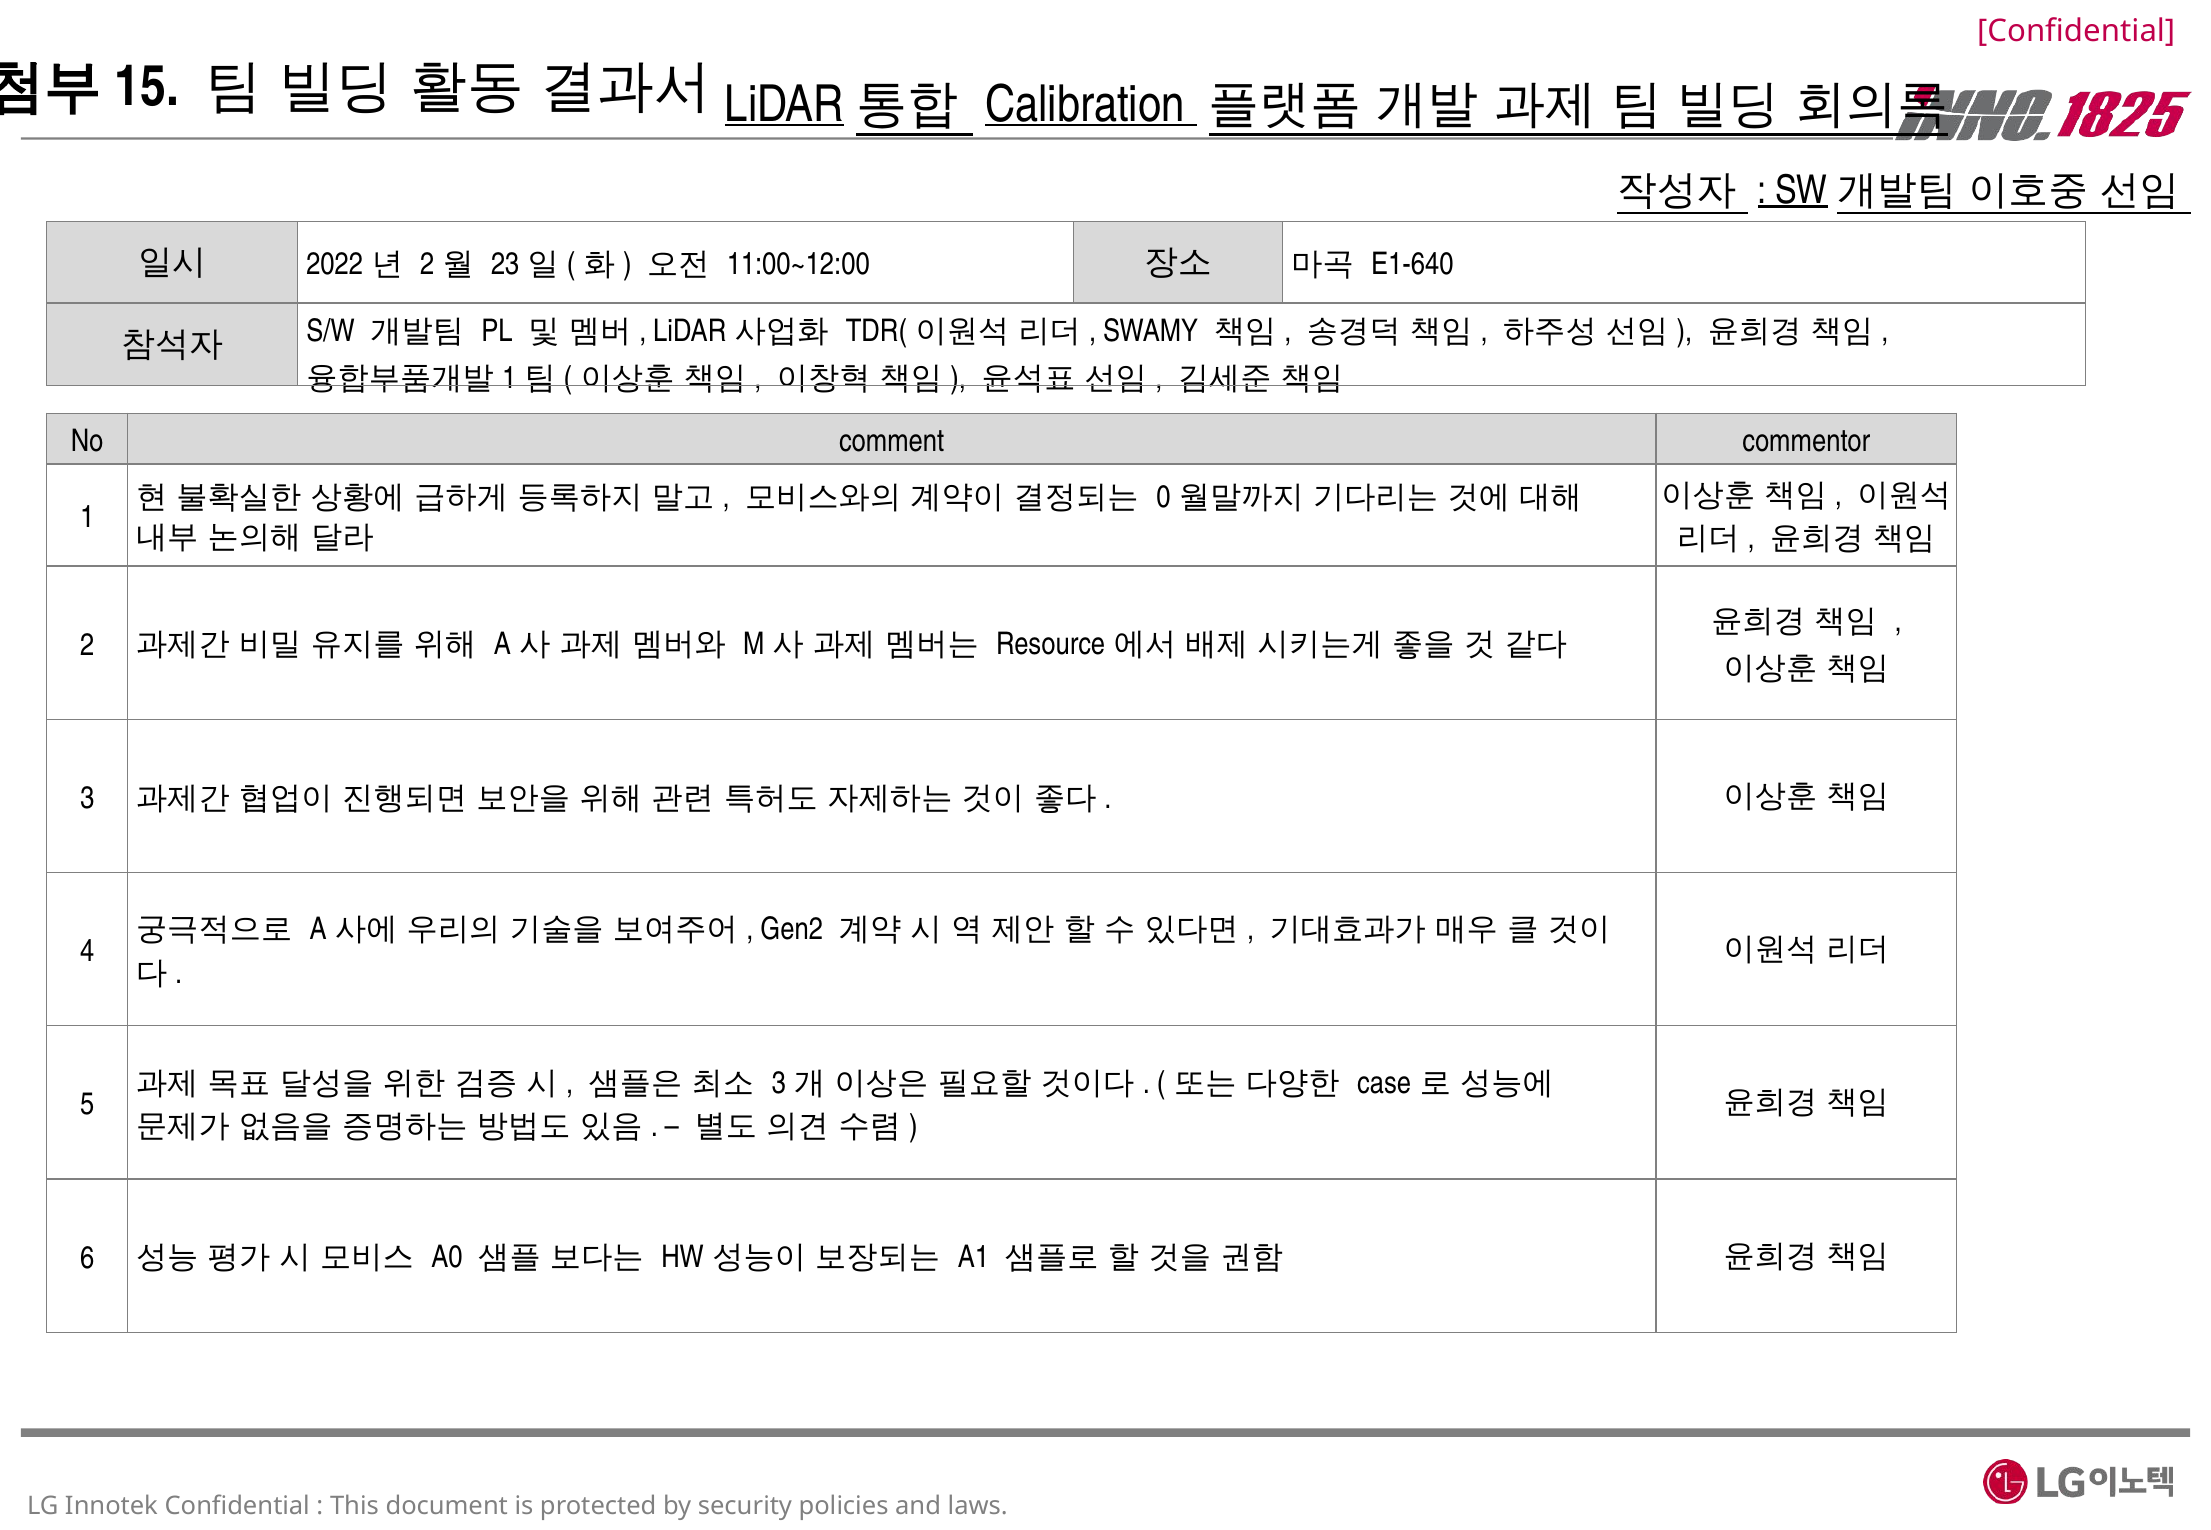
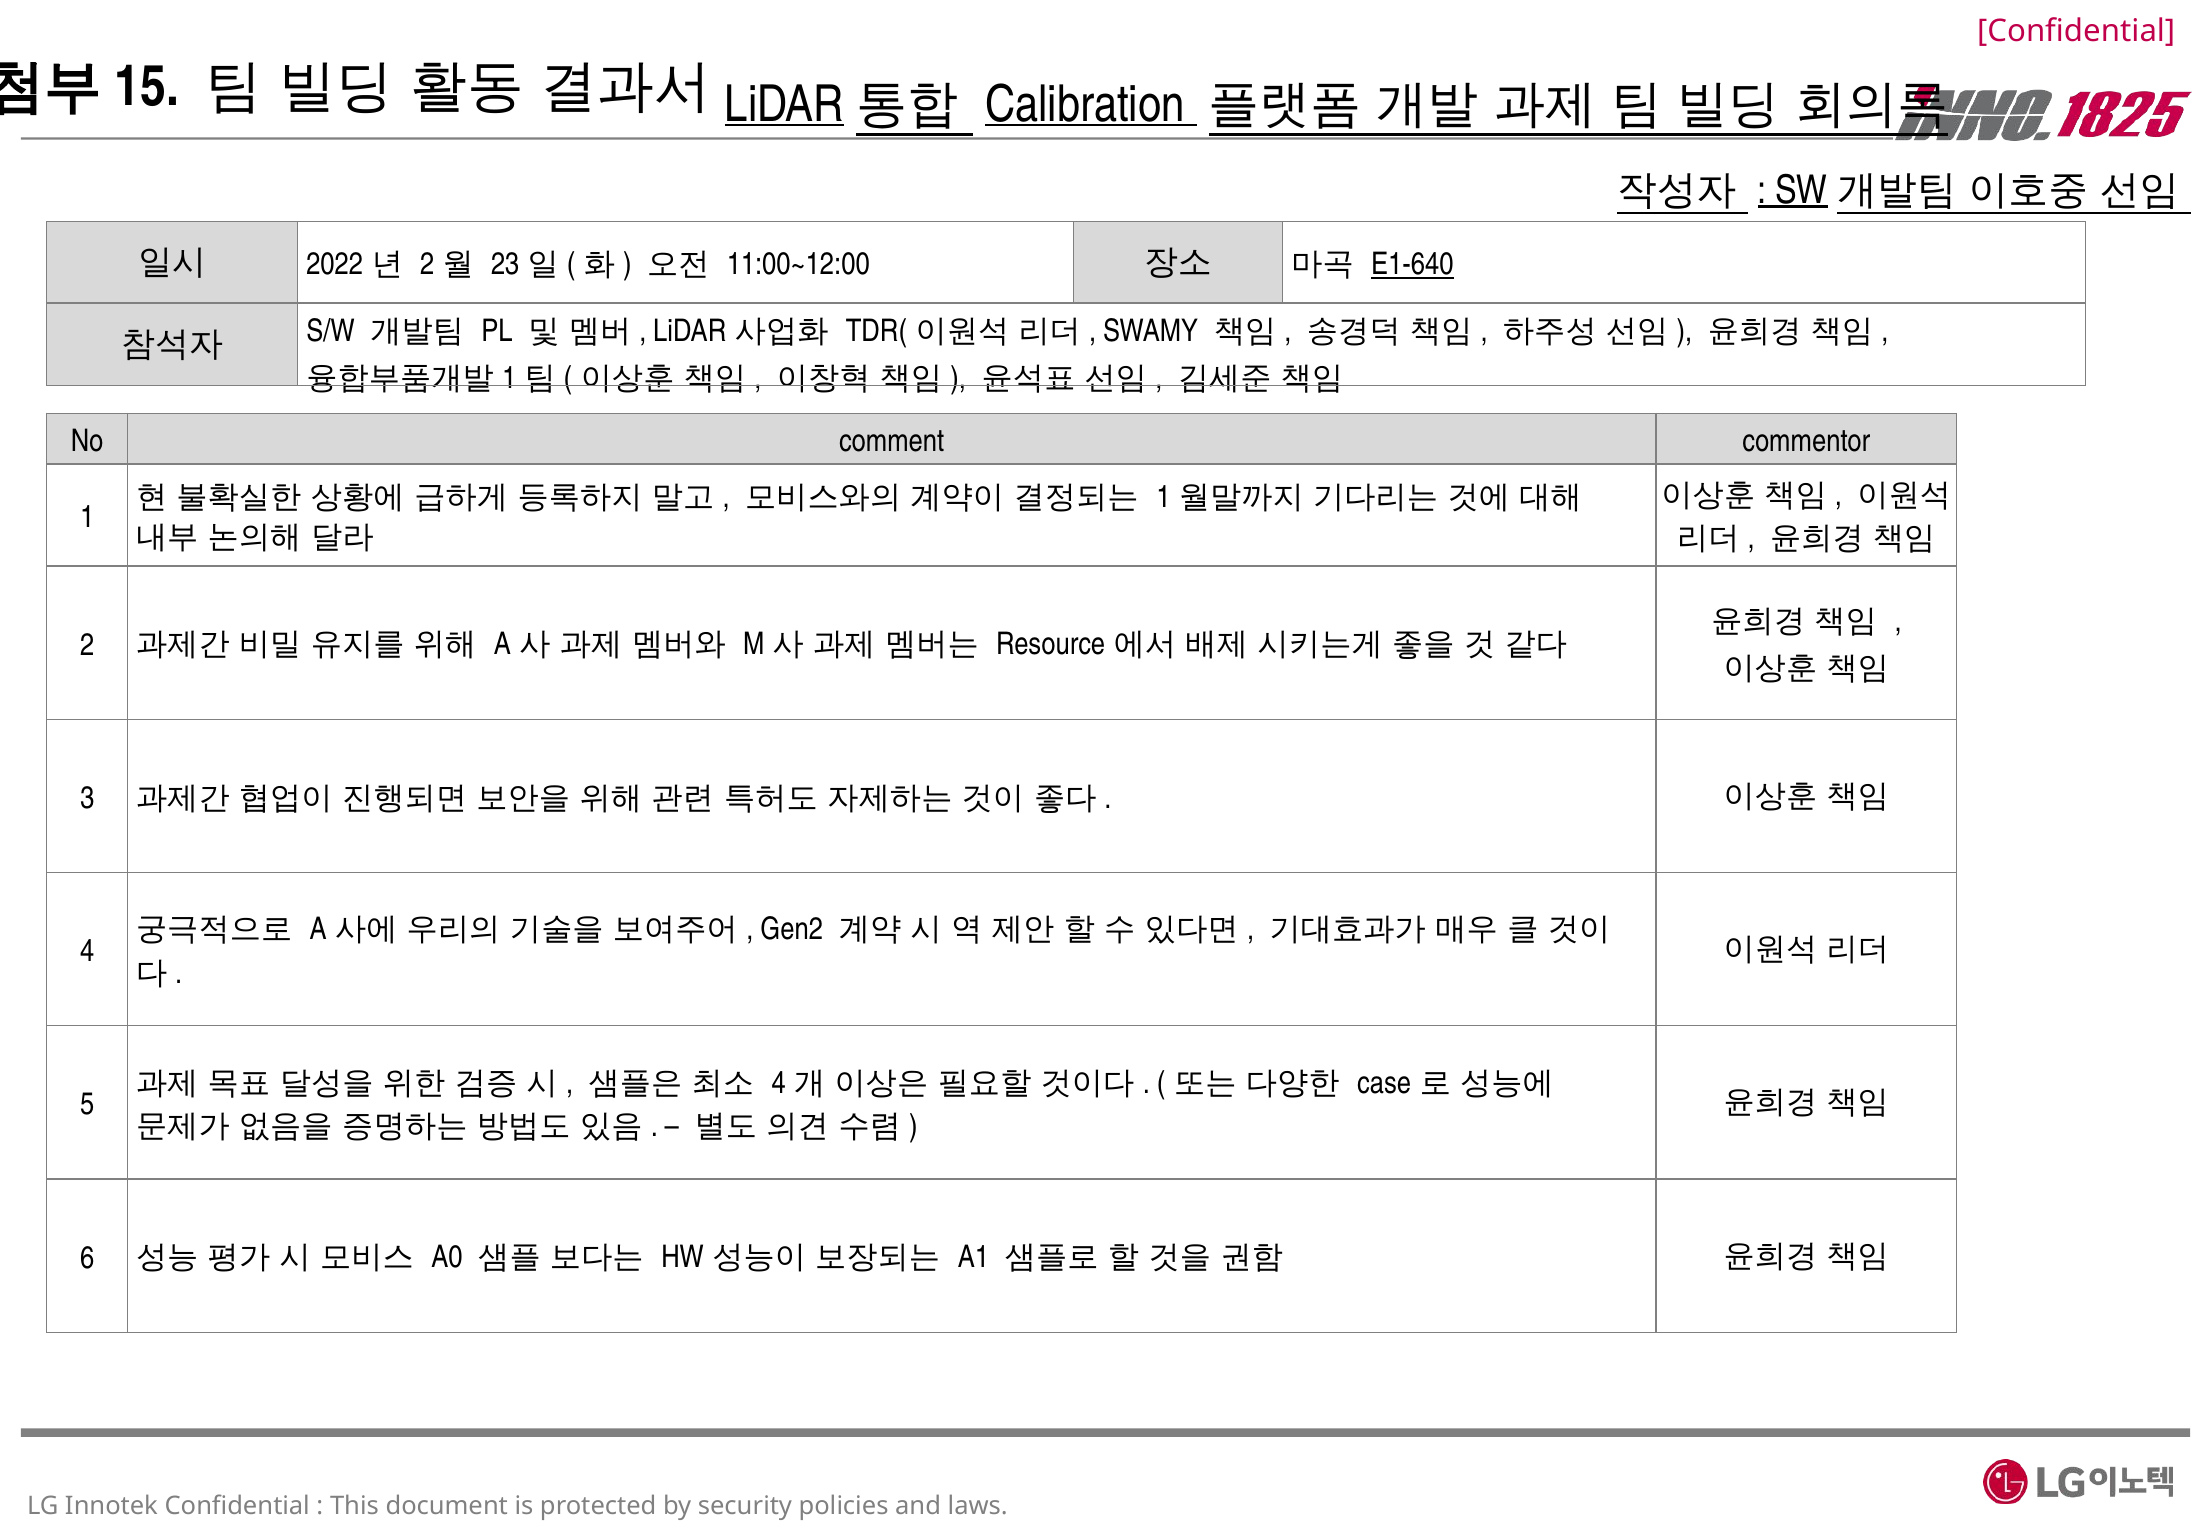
E1-640 underline: none -> present
0 at (1163, 498): 0 -> 1
3 at (779, 1083): 3 -> 4
